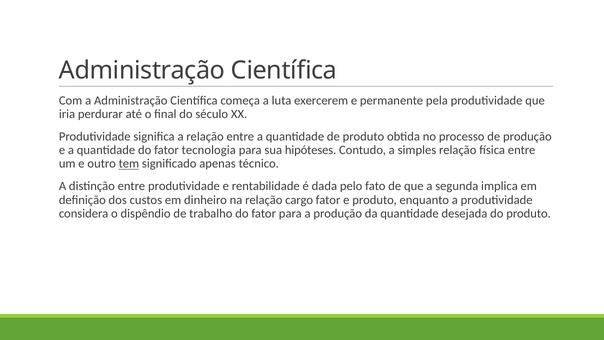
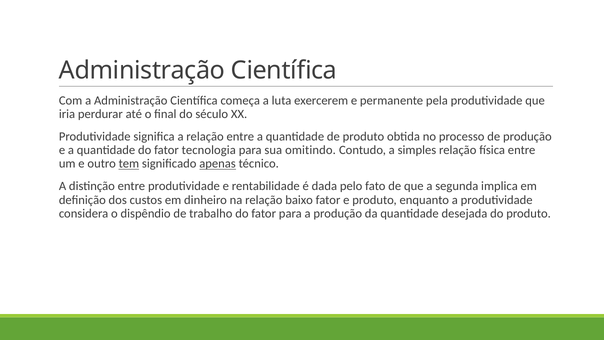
hipóteses: hipóteses -> omitindo
apenas underline: none -> present
cargo: cargo -> baixo
